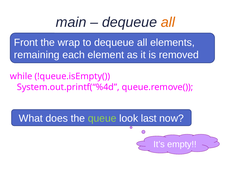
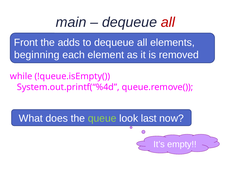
all at (168, 22) colour: orange -> red
wrap: wrap -> adds
remaining: remaining -> beginning
